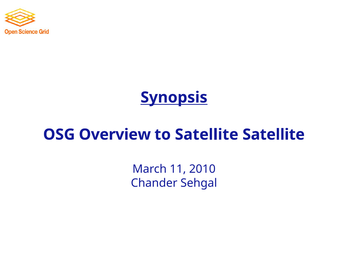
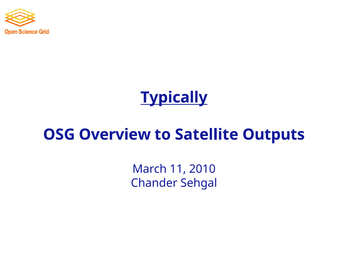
Synopsis: Synopsis -> Typically
Satellite Satellite: Satellite -> Outputs
